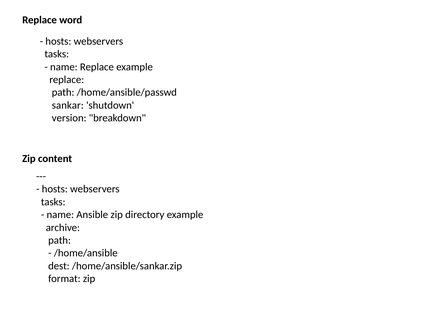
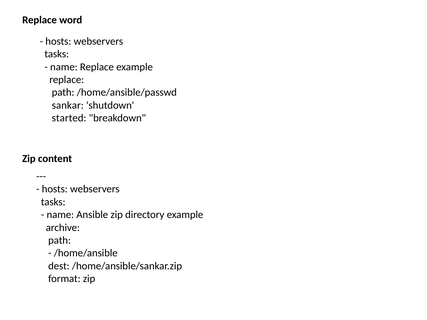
version: version -> started
